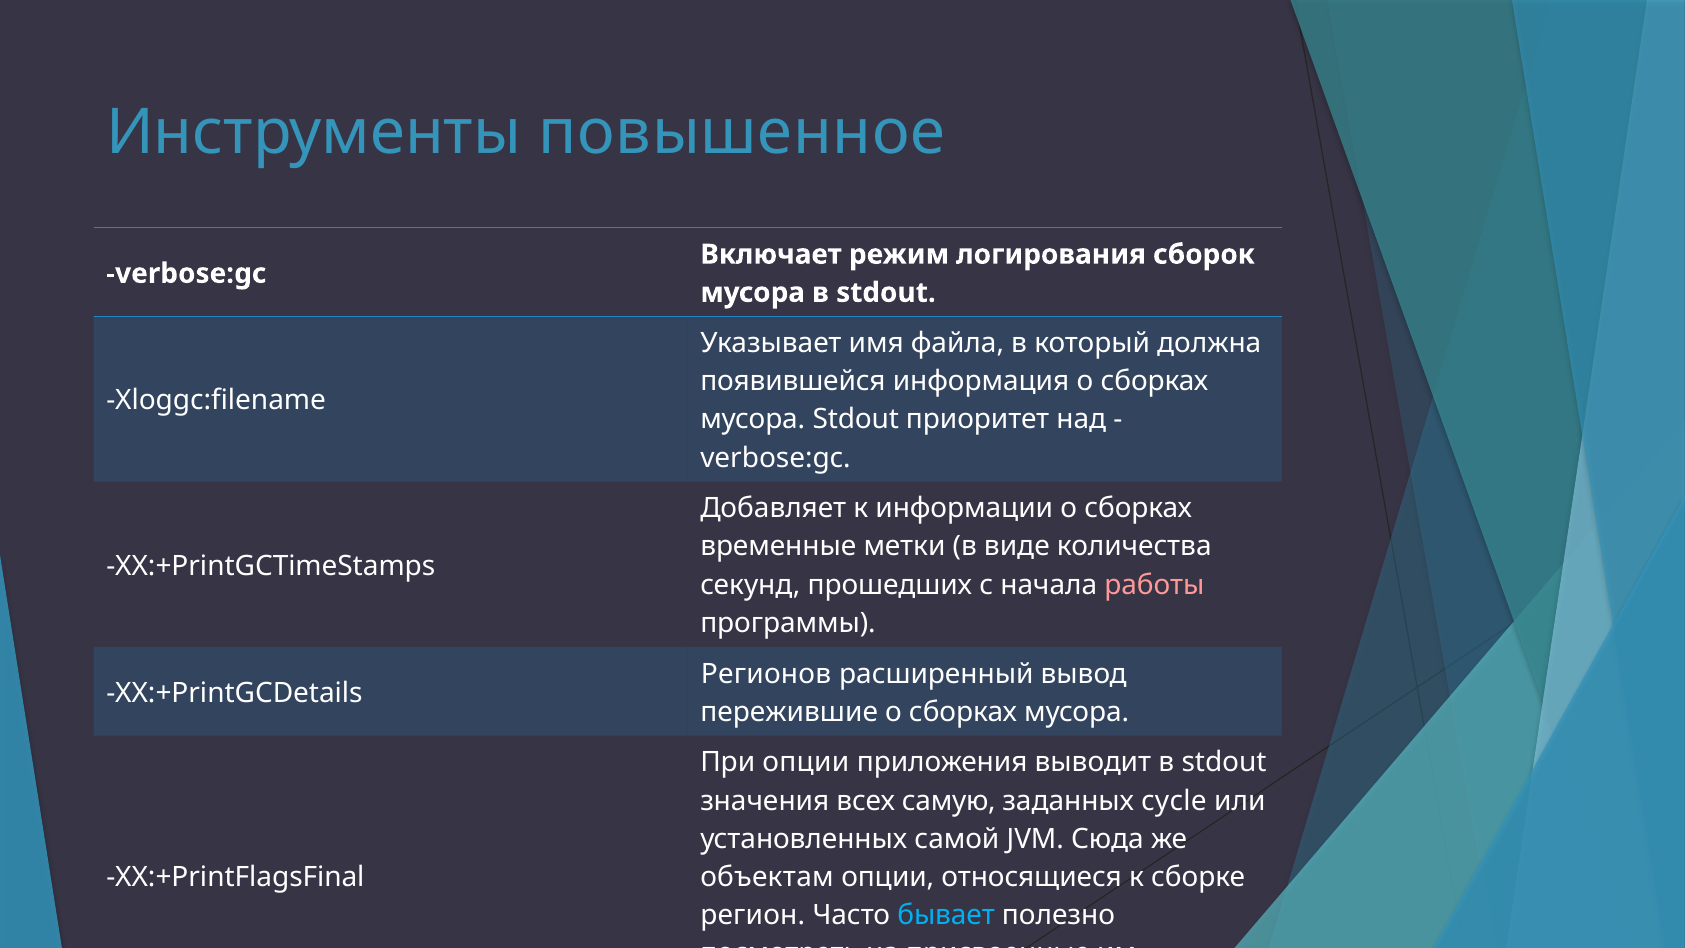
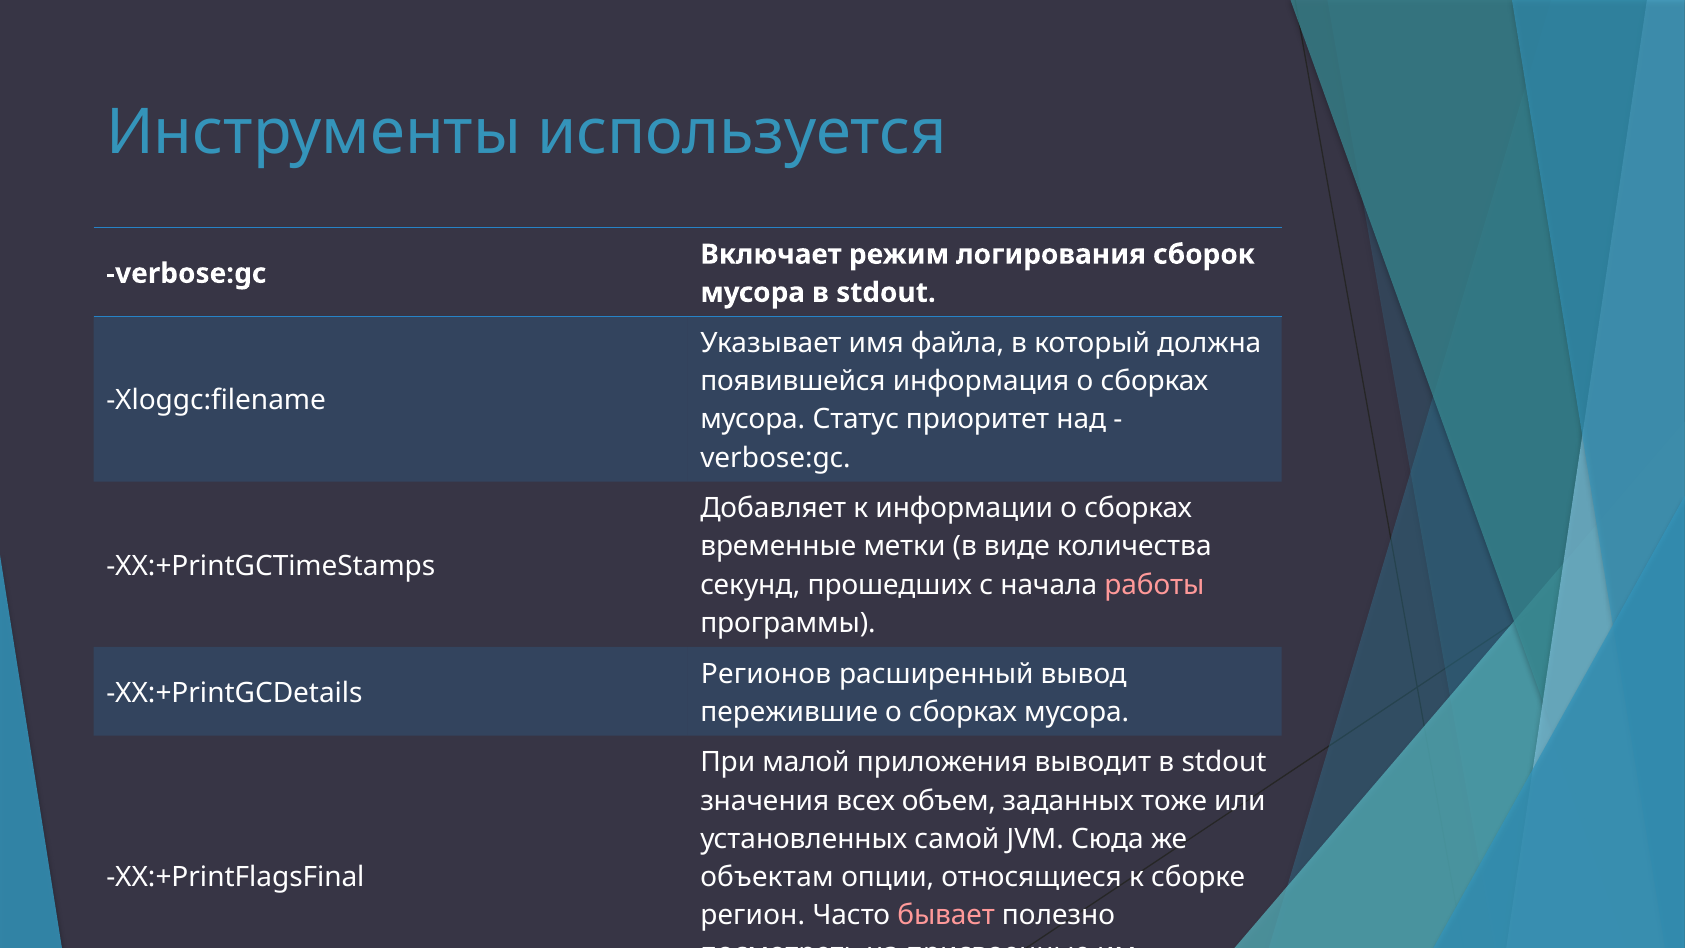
повышенное: повышенное -> используется
мусора Stdout: Stdout -> Статус
При опции: опции -> малой
самую: самую -> объем
cycle: cycle -> тоже
бывает colour: light blue -> pink
